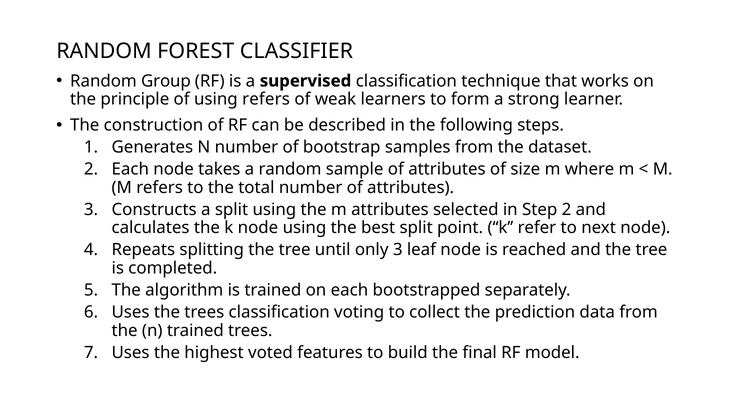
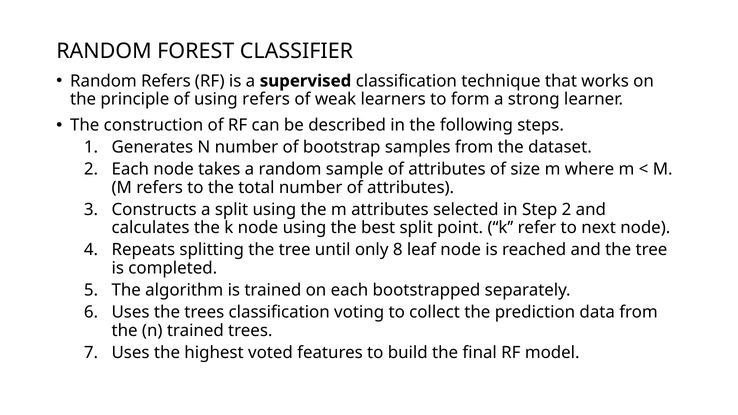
Random Group: Group -> Refers
only 3: 3 -> 8
